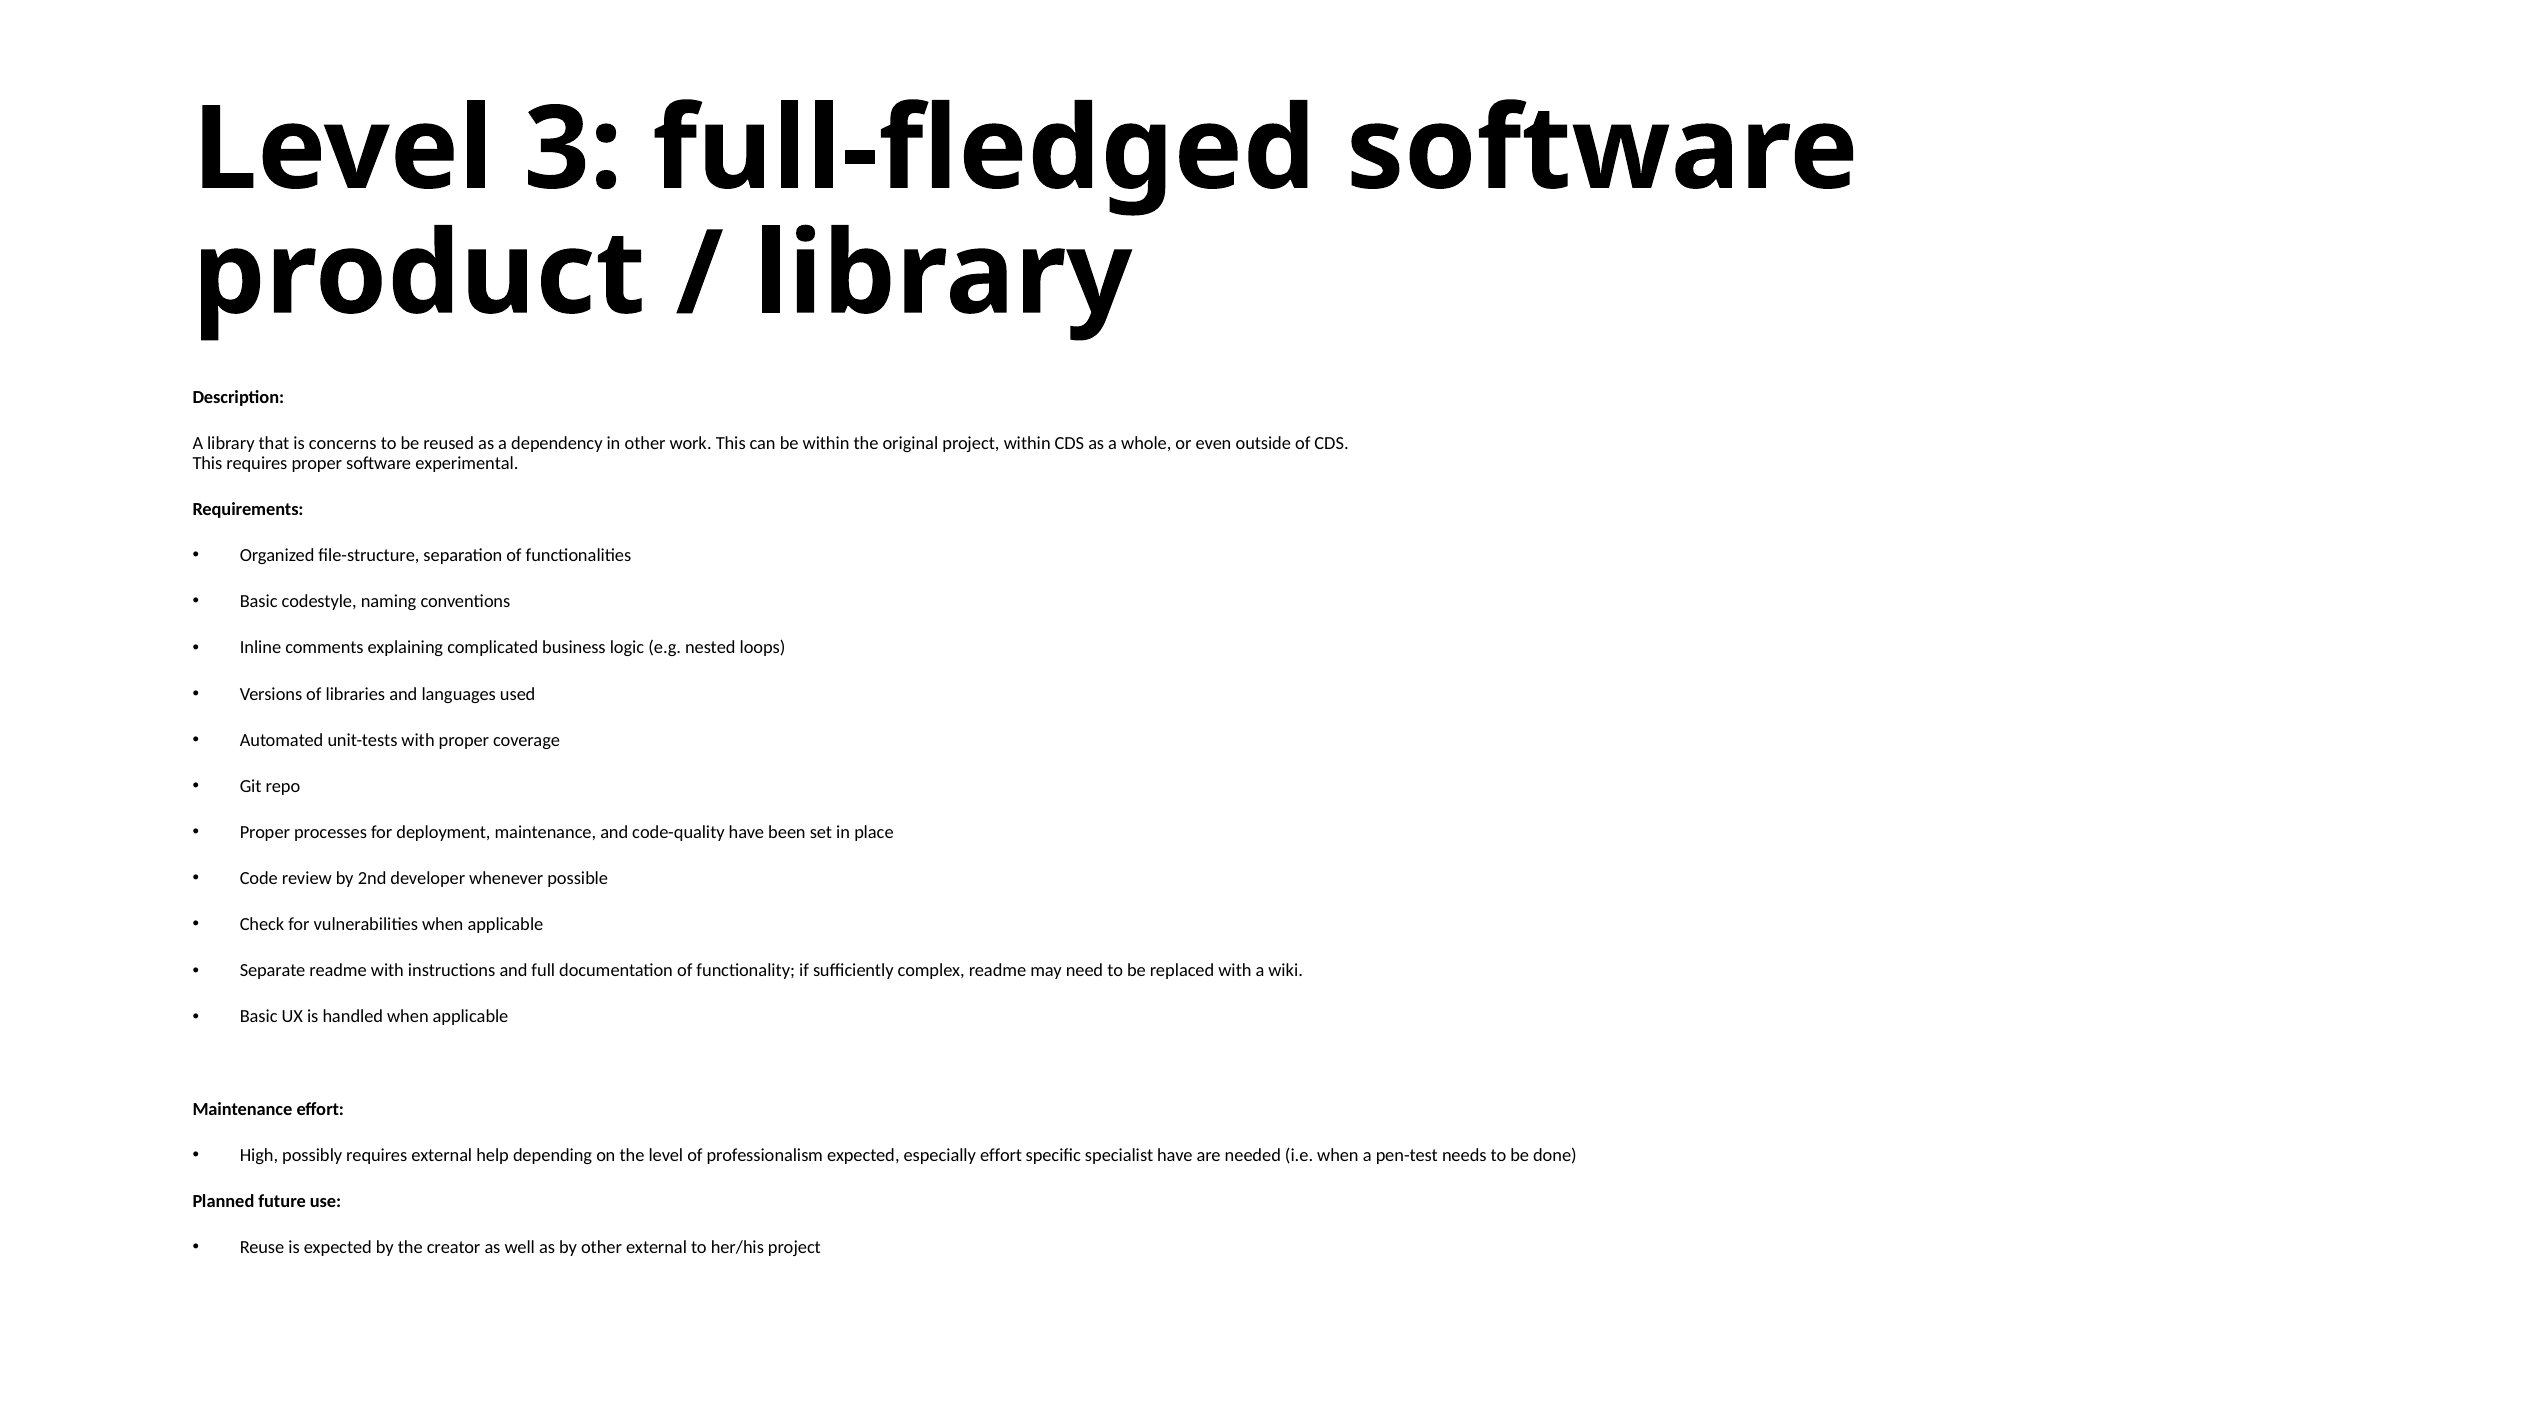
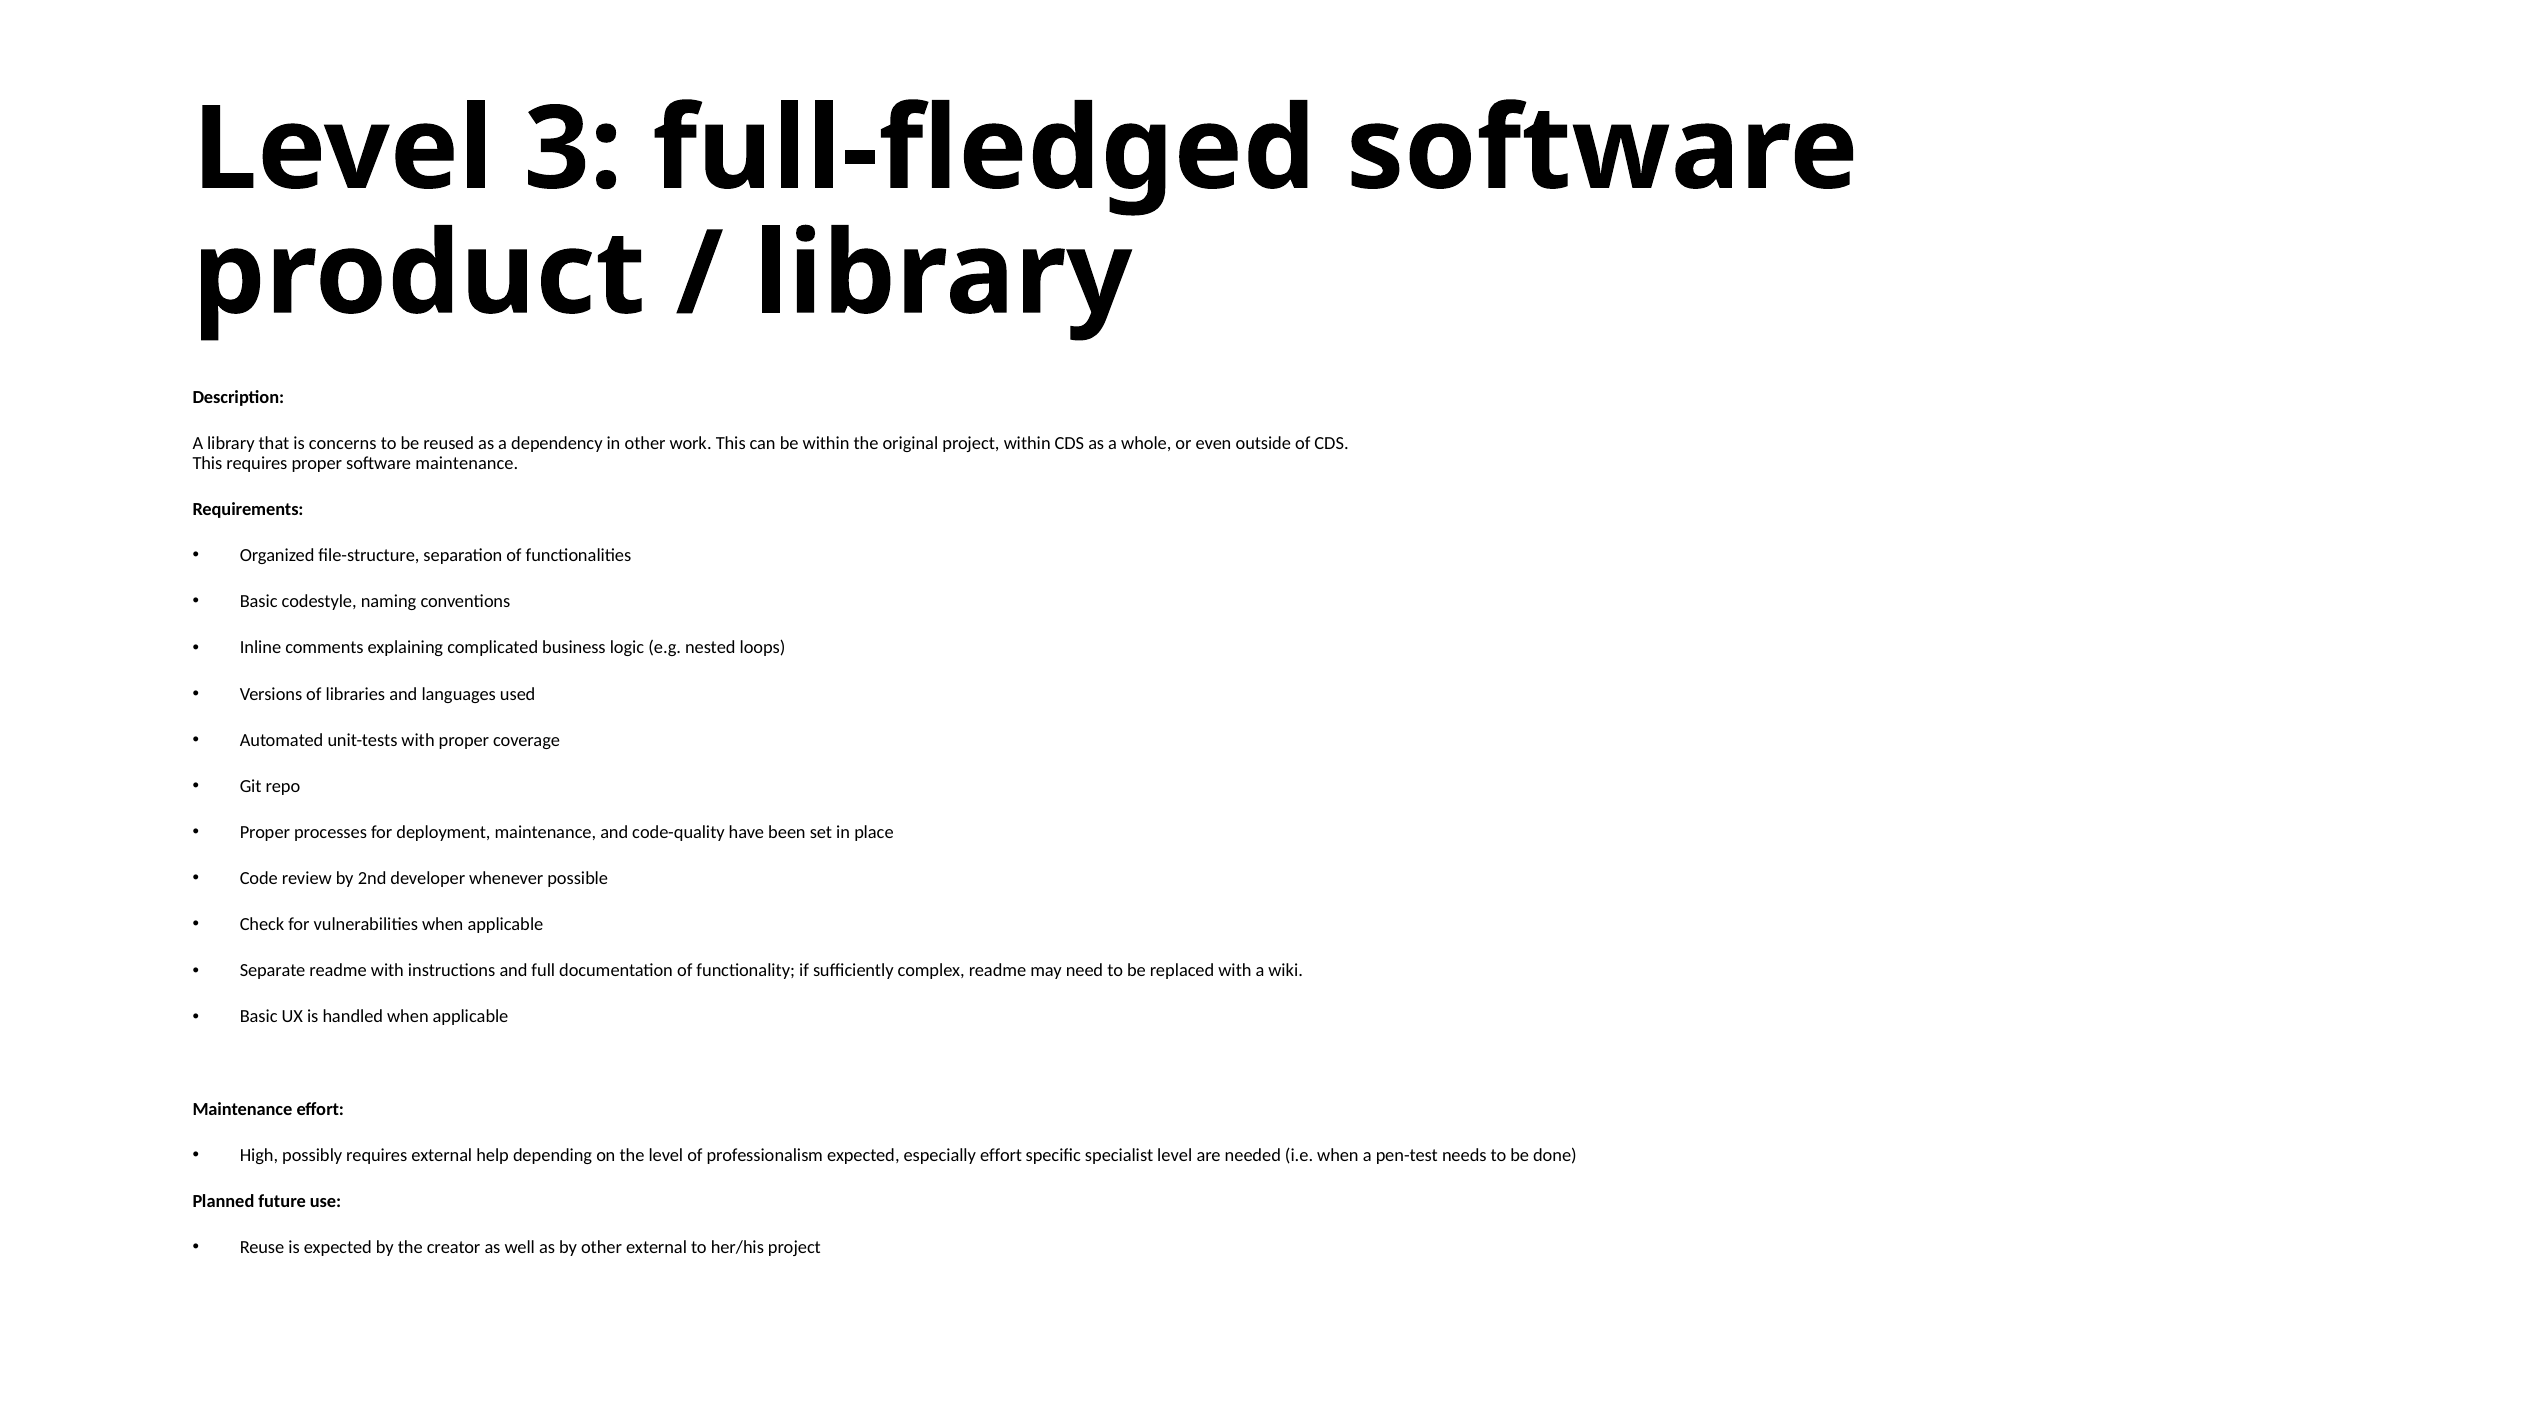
software experimental: experimental -> maintenance
specialist have: have -> level
